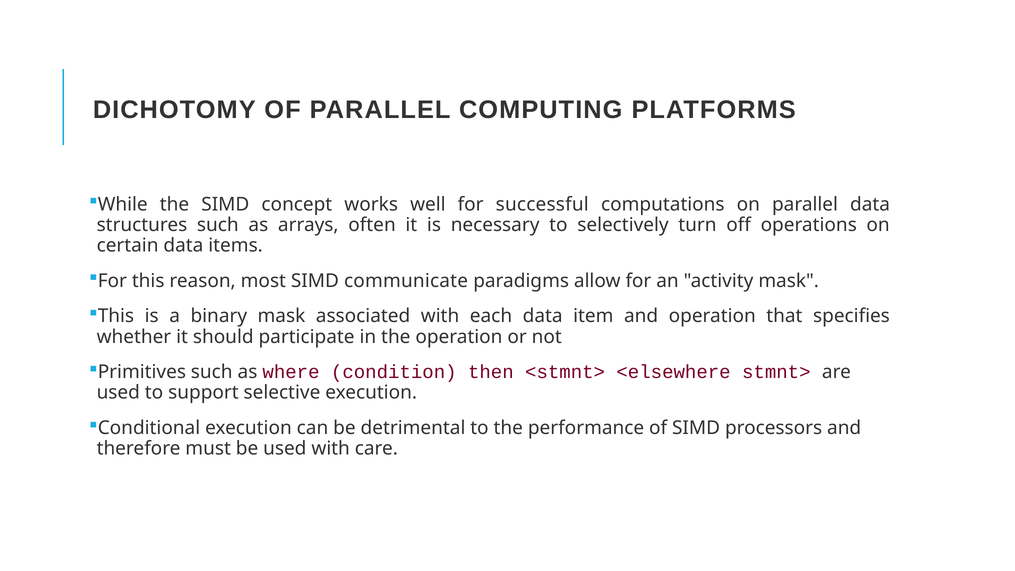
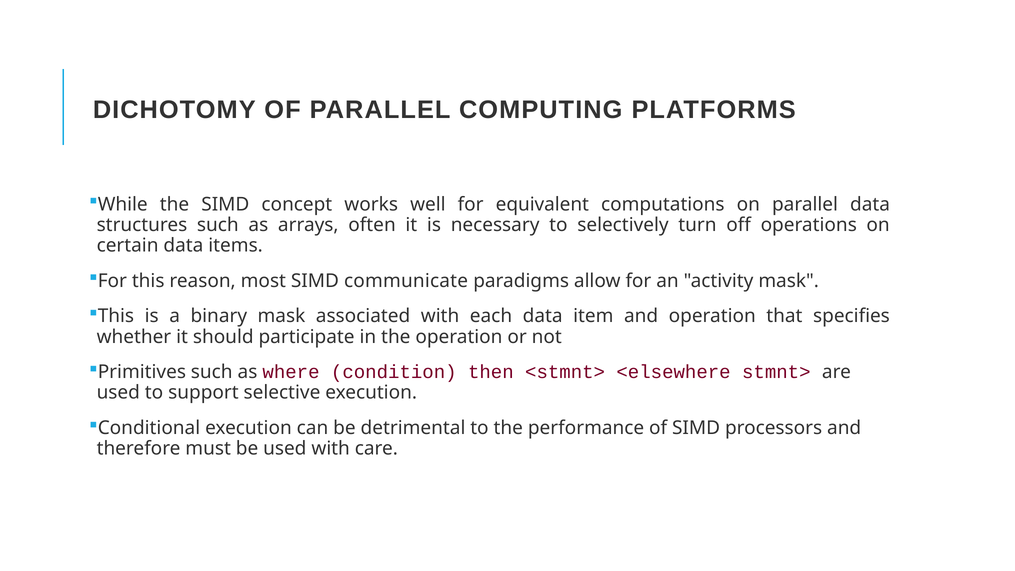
successful: successful -> equivalent
